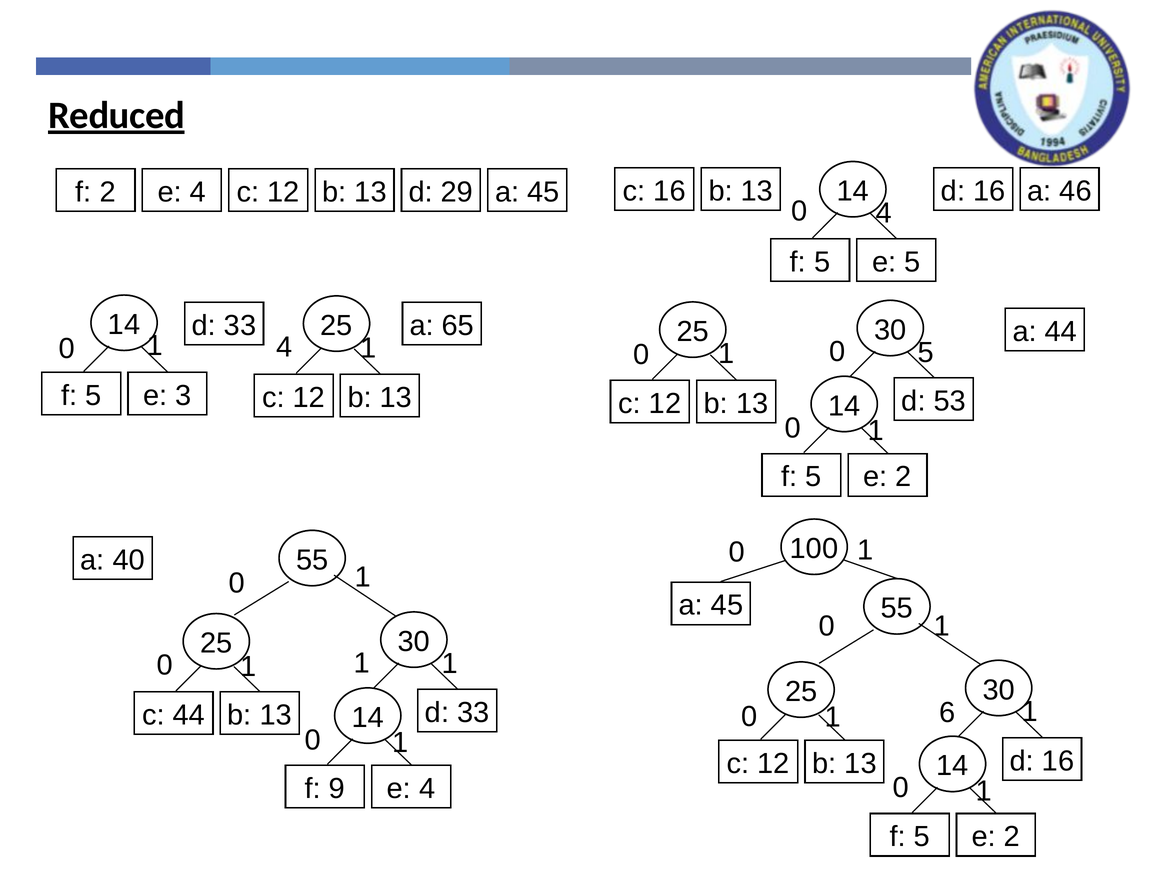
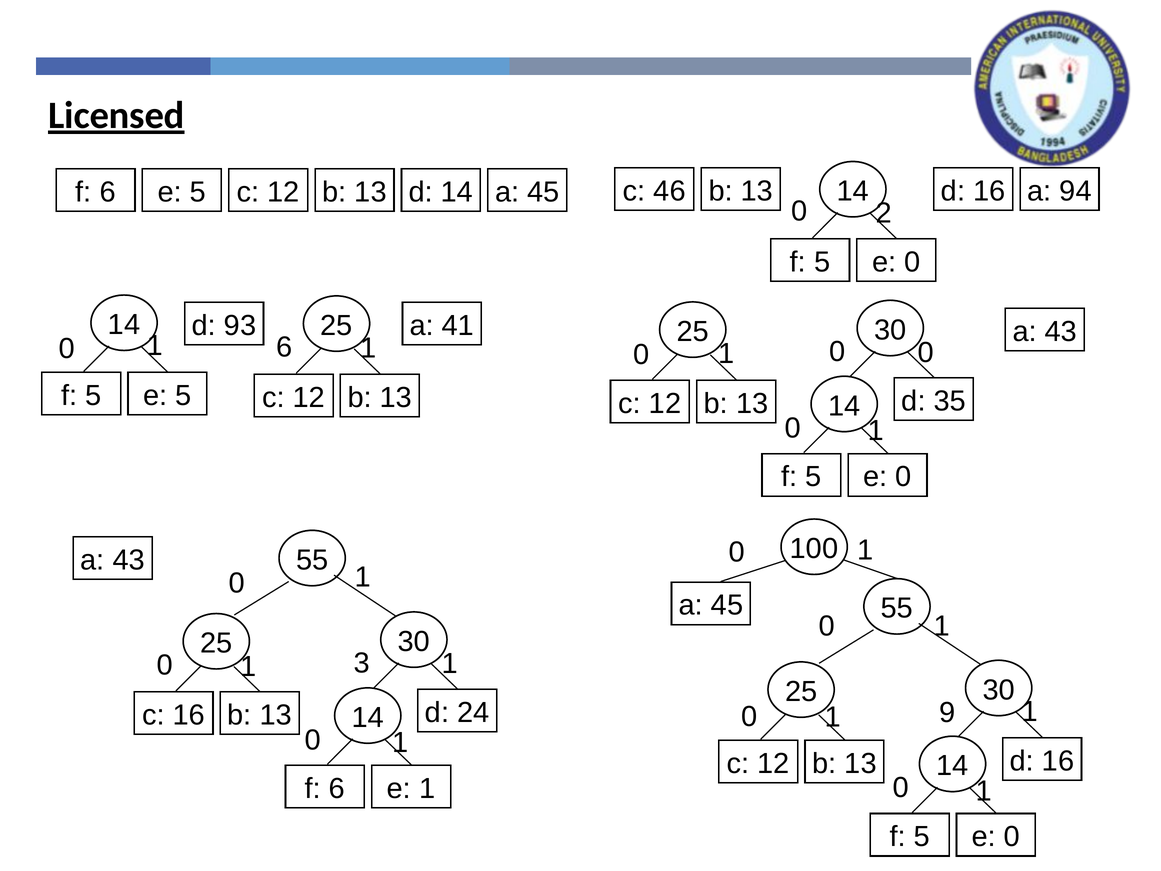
Reduced: Reduced -> Licensed
c 16: 16 -> 46
2 at (108, 192): 2 -> 6
4 at (198, 192): 4 -> 5
d 29: 29 -> 14
46: 46 -> 94
4 at (884, 213): 4 -> 2
5 at (912, 262): 5 -> 0
33 at (240, 326): 33 -> 93
65: 65 -> 41
30 a 44: 44 -> 43
4 at (284, 347): 4 -> 6
1 5: 5 -> 0
5 e 3: 3 -> 5
53: 53 -> 35
2 at (904, 477): 2 -> 0
40 at (129, 560): 40 -> 43
1 at (362, 663): 1 -> 3
33 at (473, 712): 33 -> 24
c 44: 44 -> 16
6: 6 -> 9
9 at (337, 788): 9 -> 6
4 at (427, 788): 4 -> 1
2 at (1012, 837): 2 -> 0
